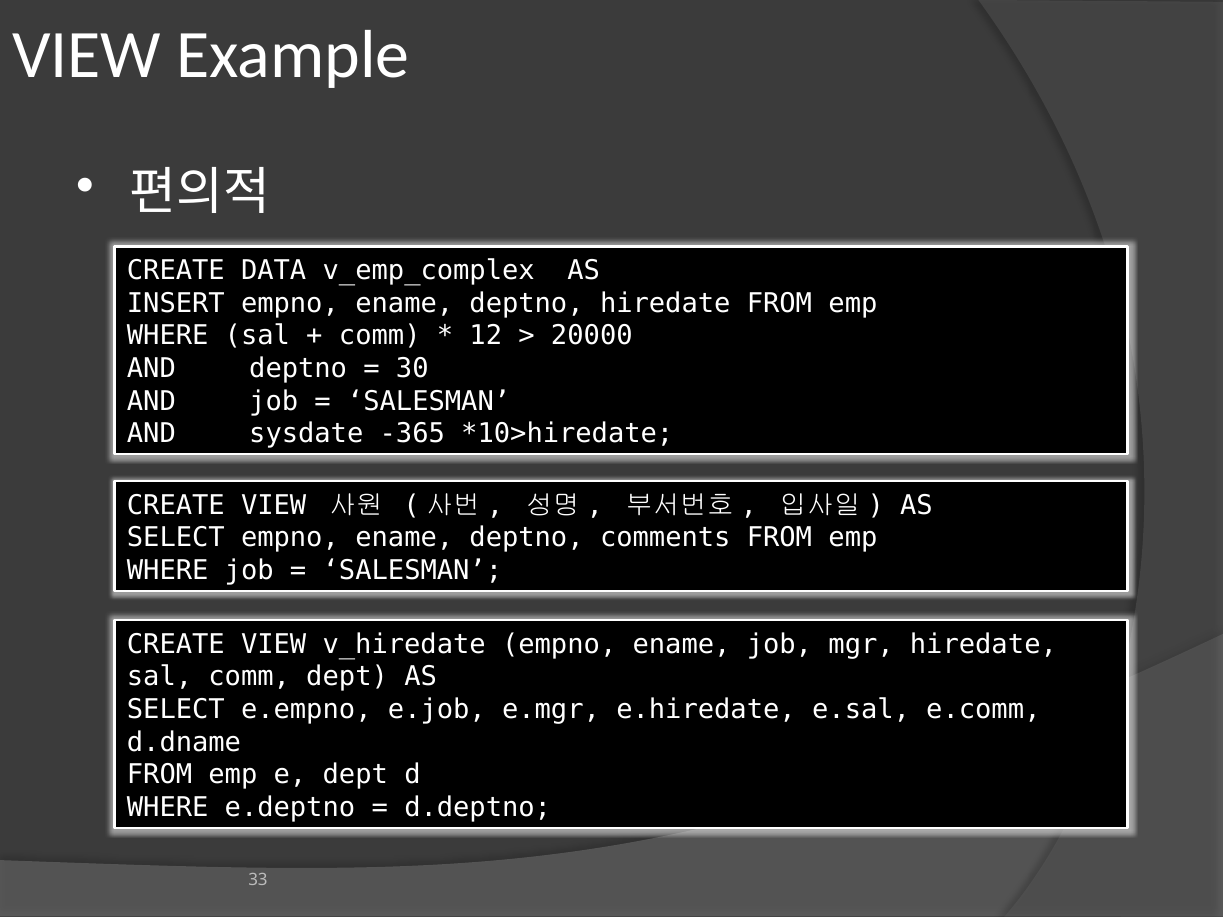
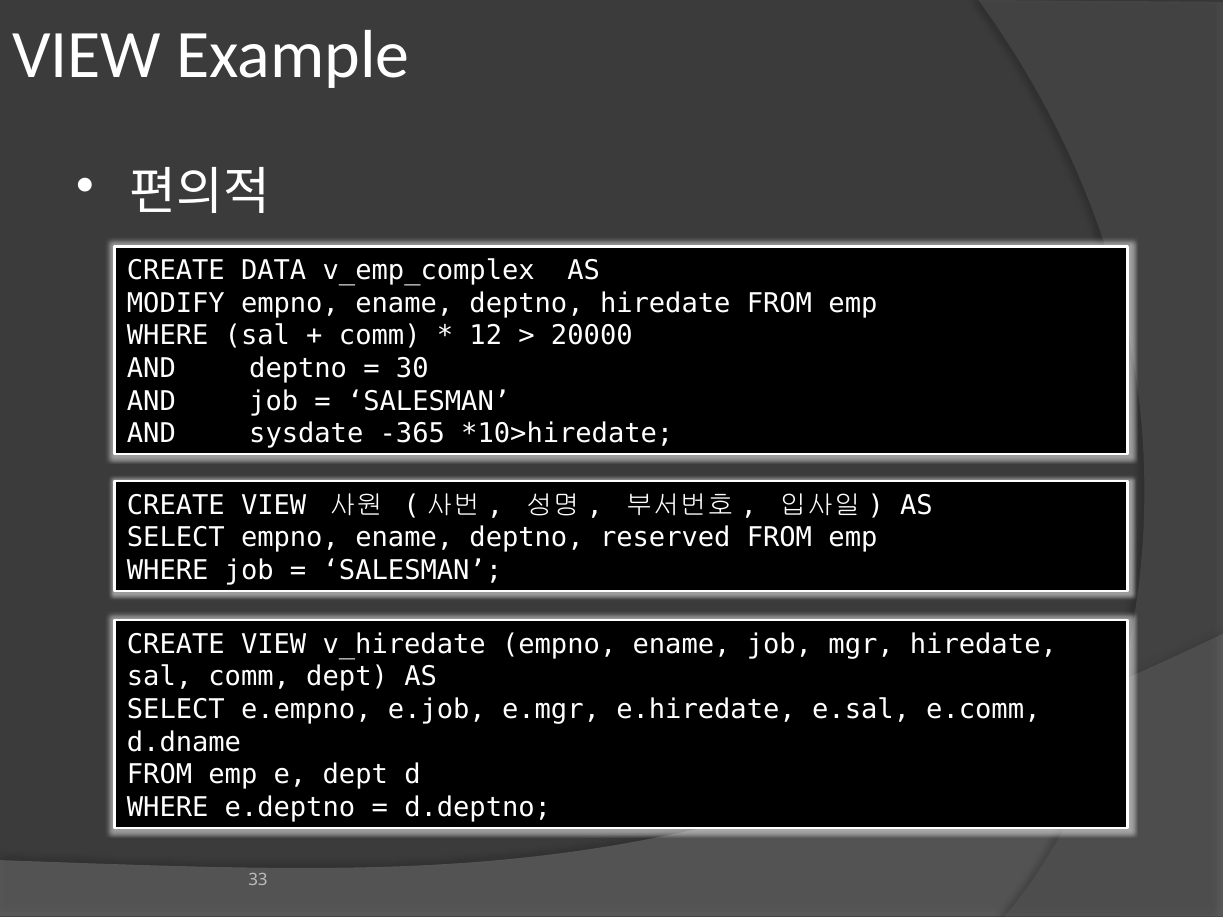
INSERT: INSERT -> MODIFY
comments: comments -> reserved
